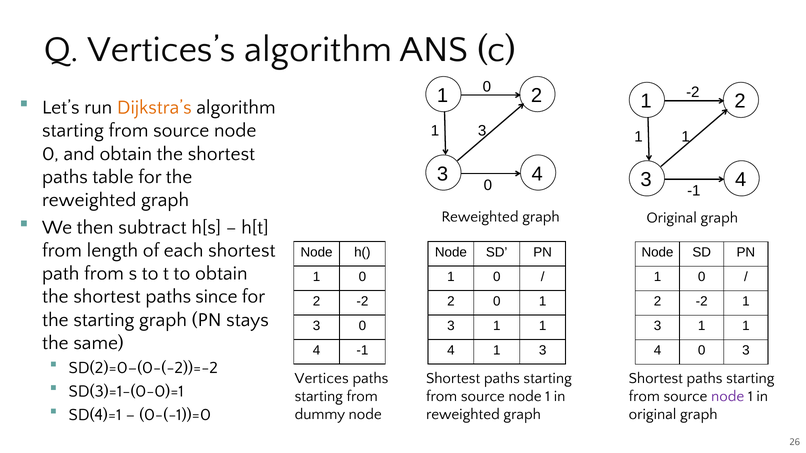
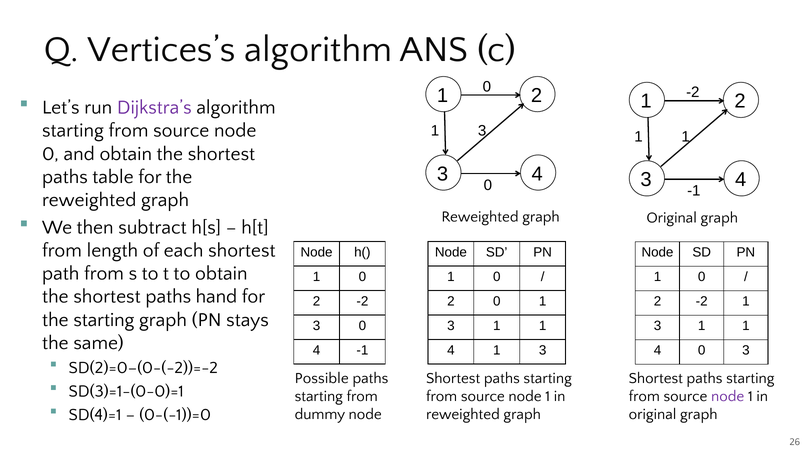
Dijkstra’s colour: orange -> purple
since: since -> hand
Vertices: Vertices -> Possible
